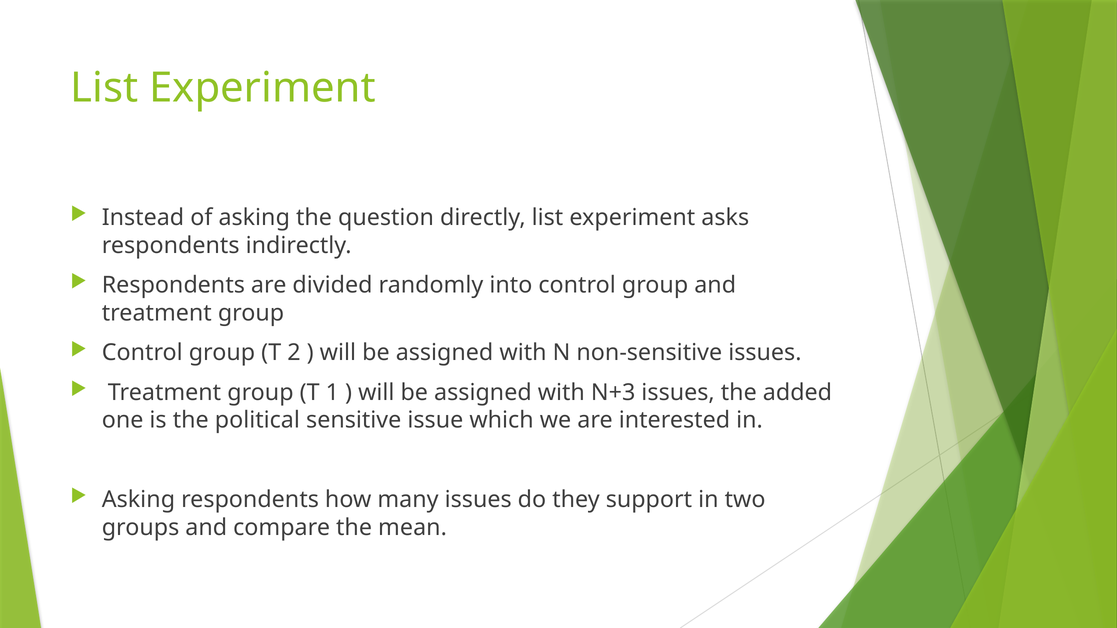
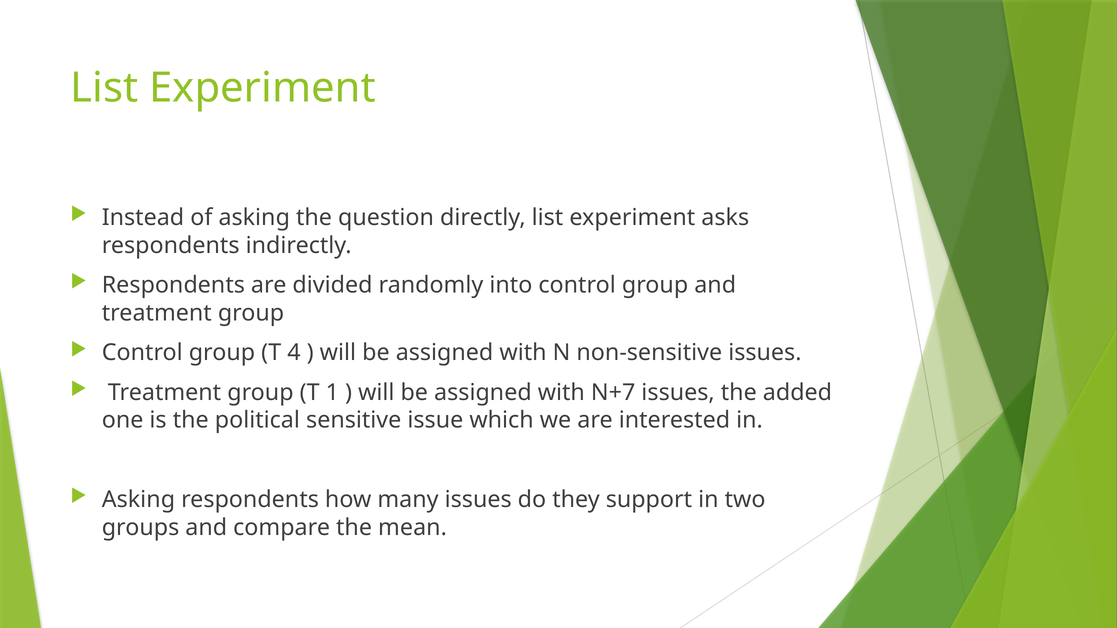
2: 2 -> 4
N+3: N+3 -> N+7
